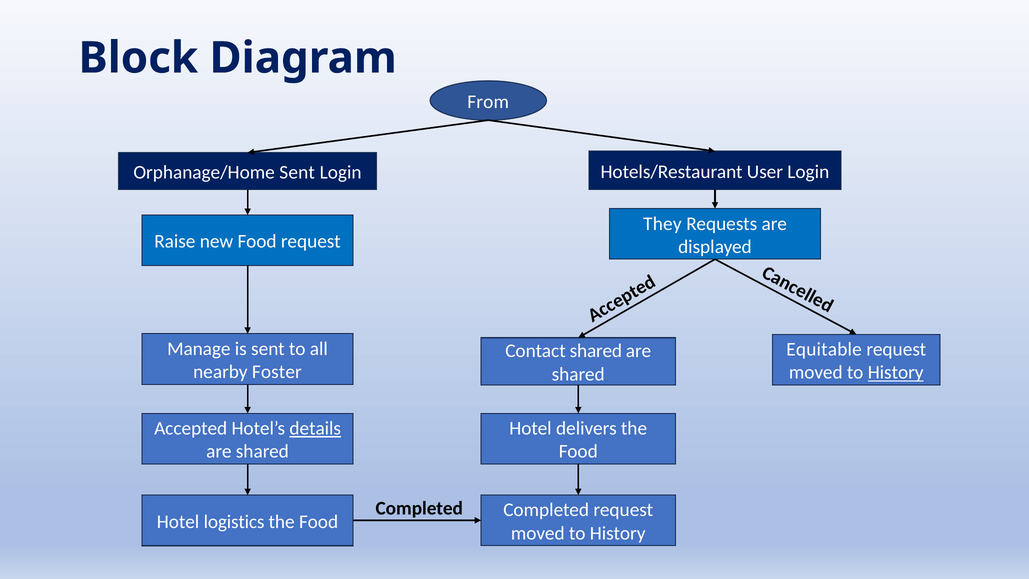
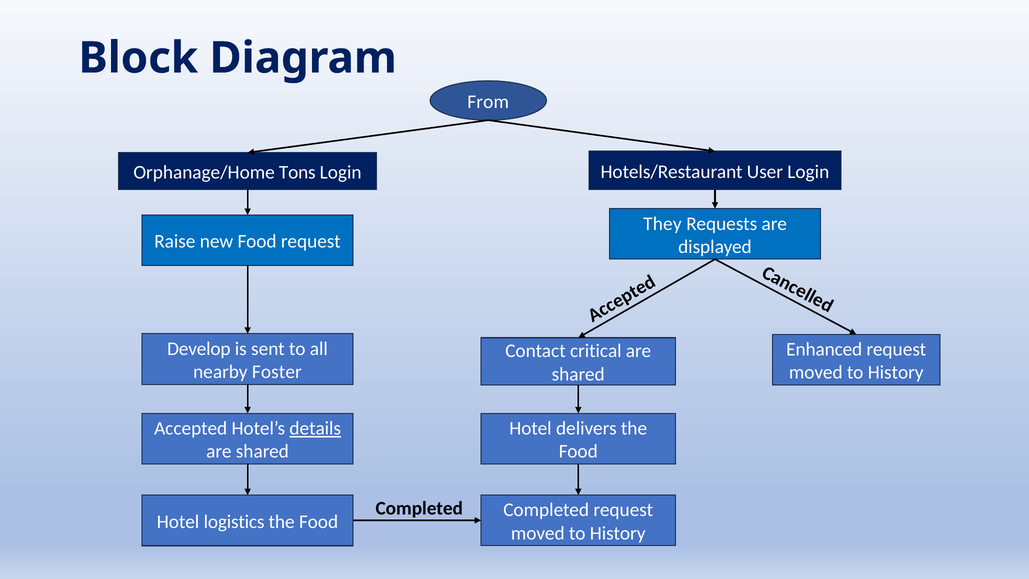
Orphanage/Home Sent: Sent -> Tons
Manage: Manage -> Develop
Equitable: Equitable -> Enhanced
Contact shared: shared -> critical
History at (896, 372) underline: present -> none
